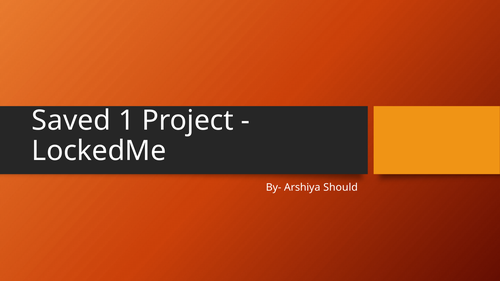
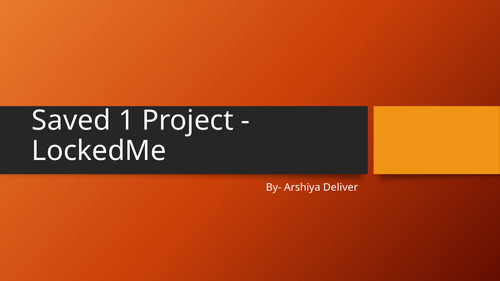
Should: Should -> Deliver
